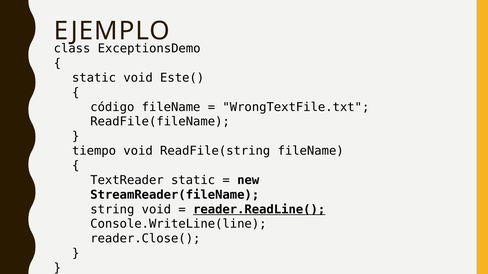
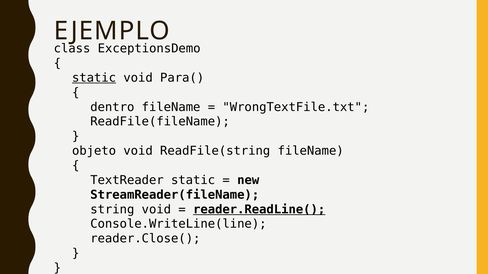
static at (94, 78) underline: none -> present
Este(: Este( -> Para(
código: código -> dentro
tiempo: tiempo -> objeto
